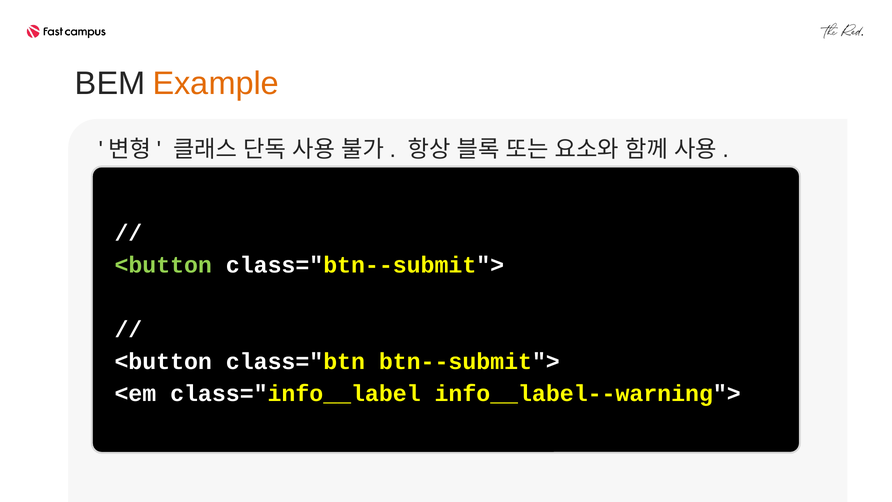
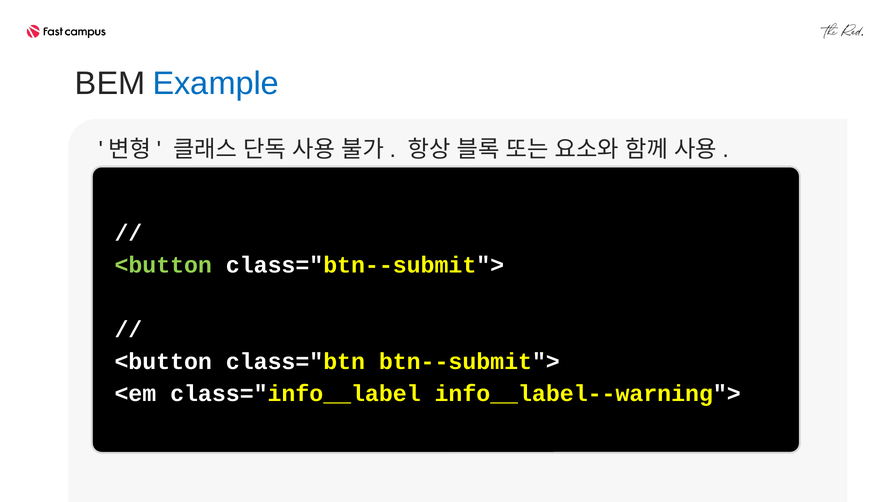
Example colour: orange -> blue
